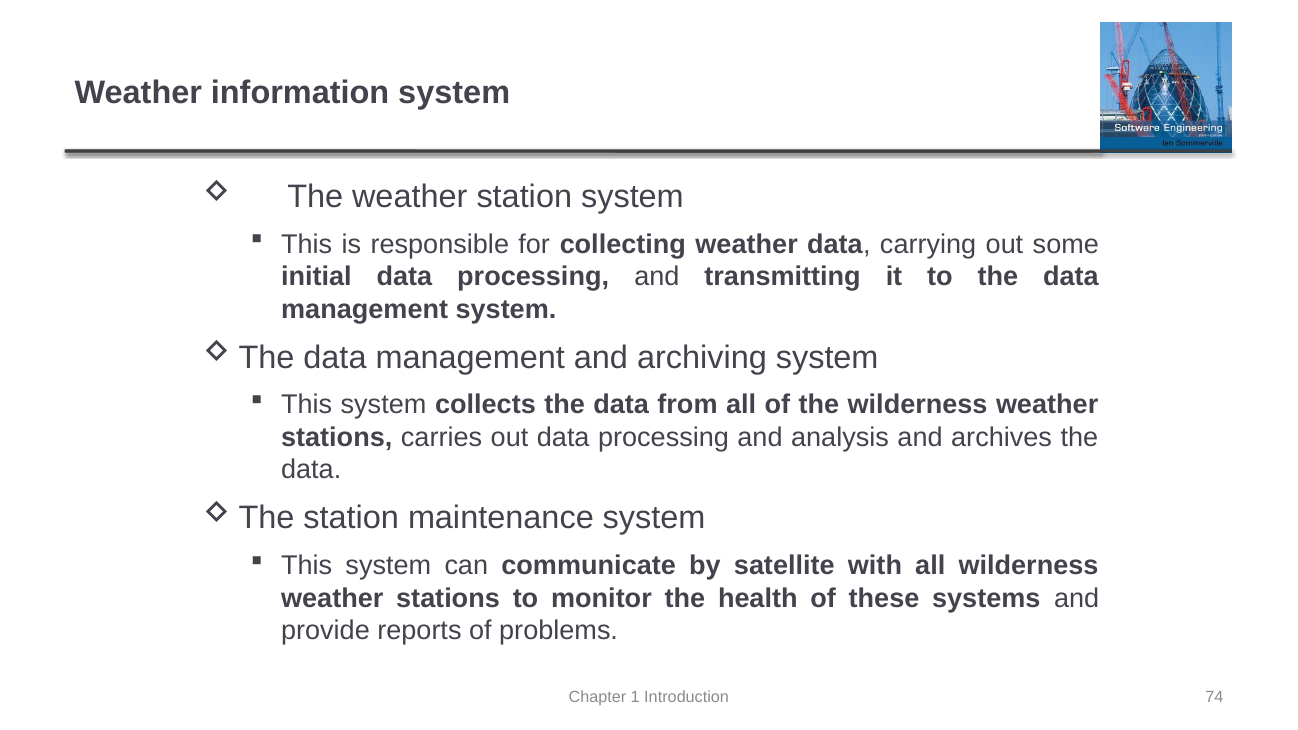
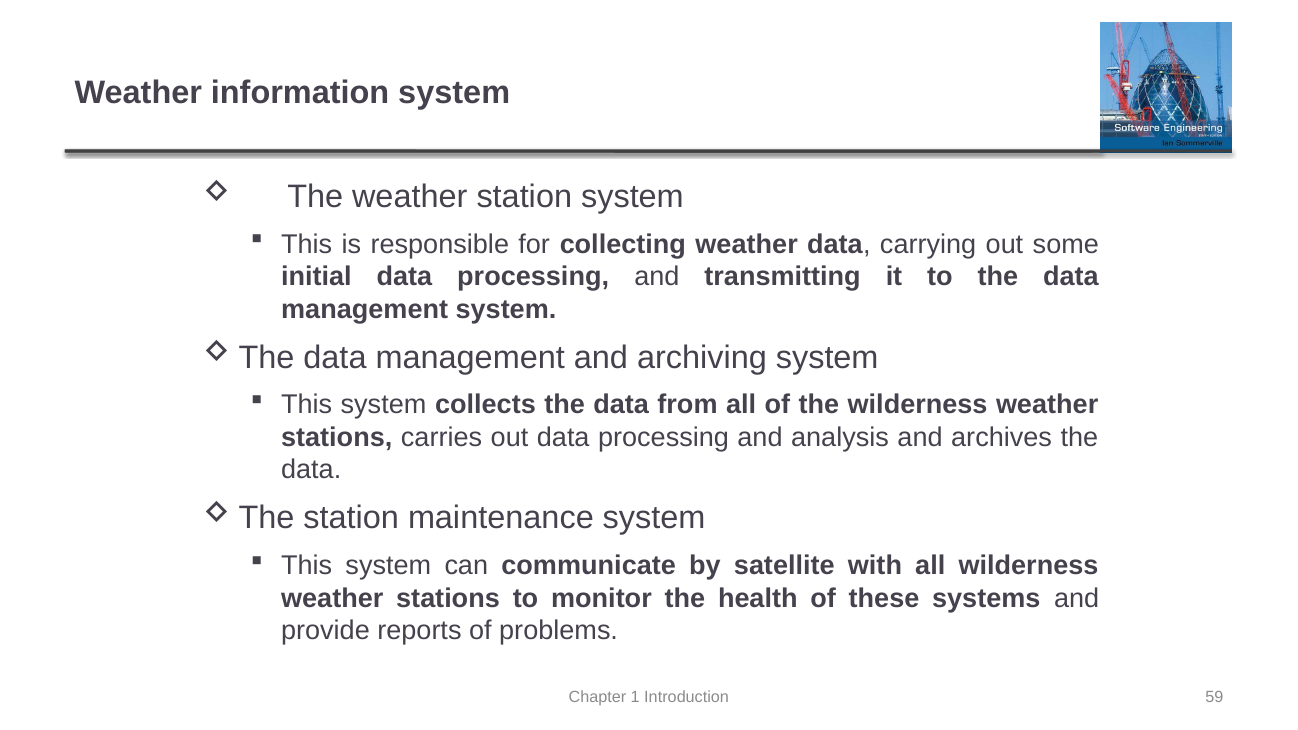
74: 74 -> 59
